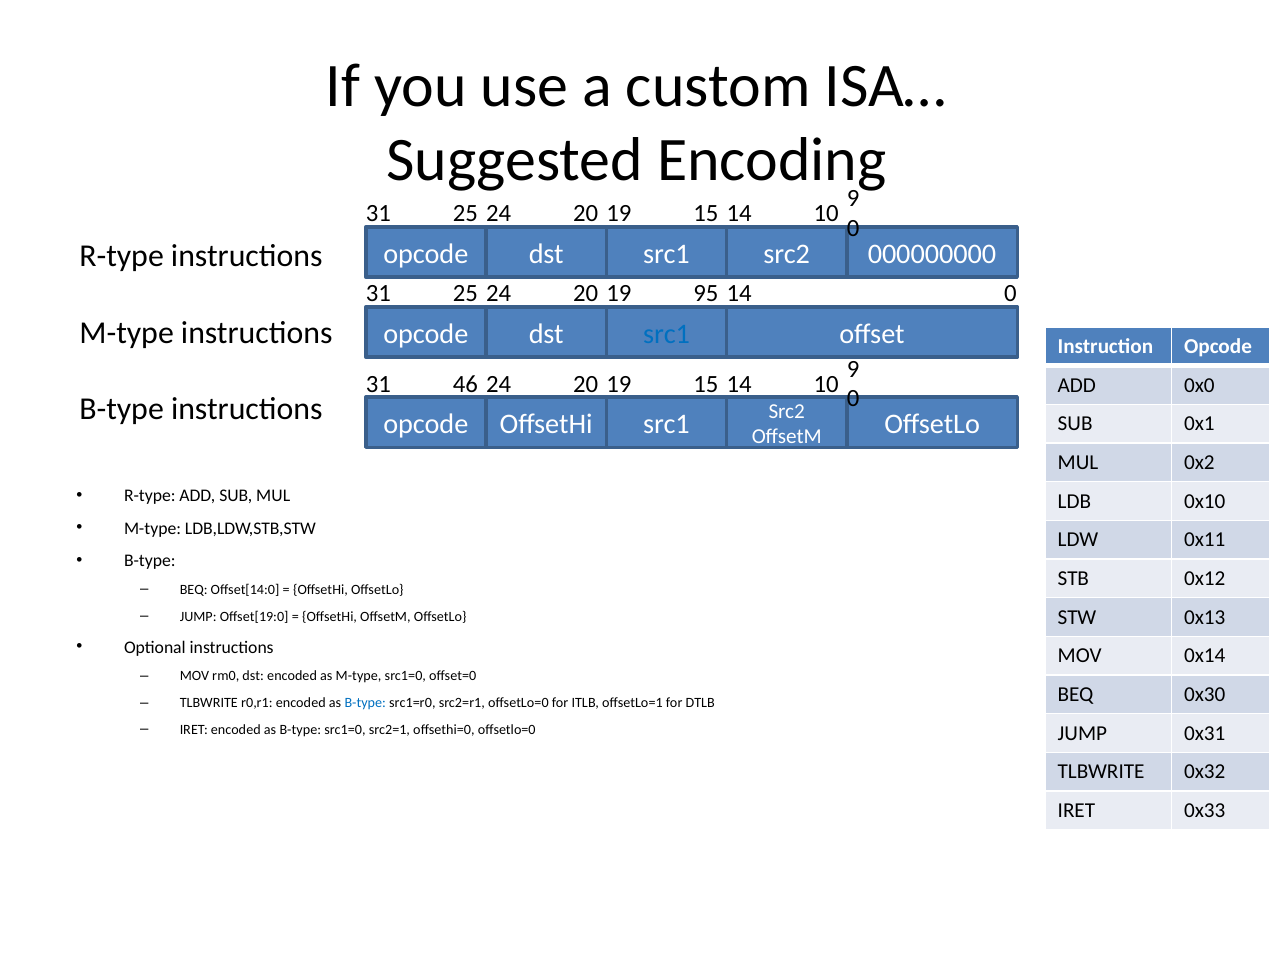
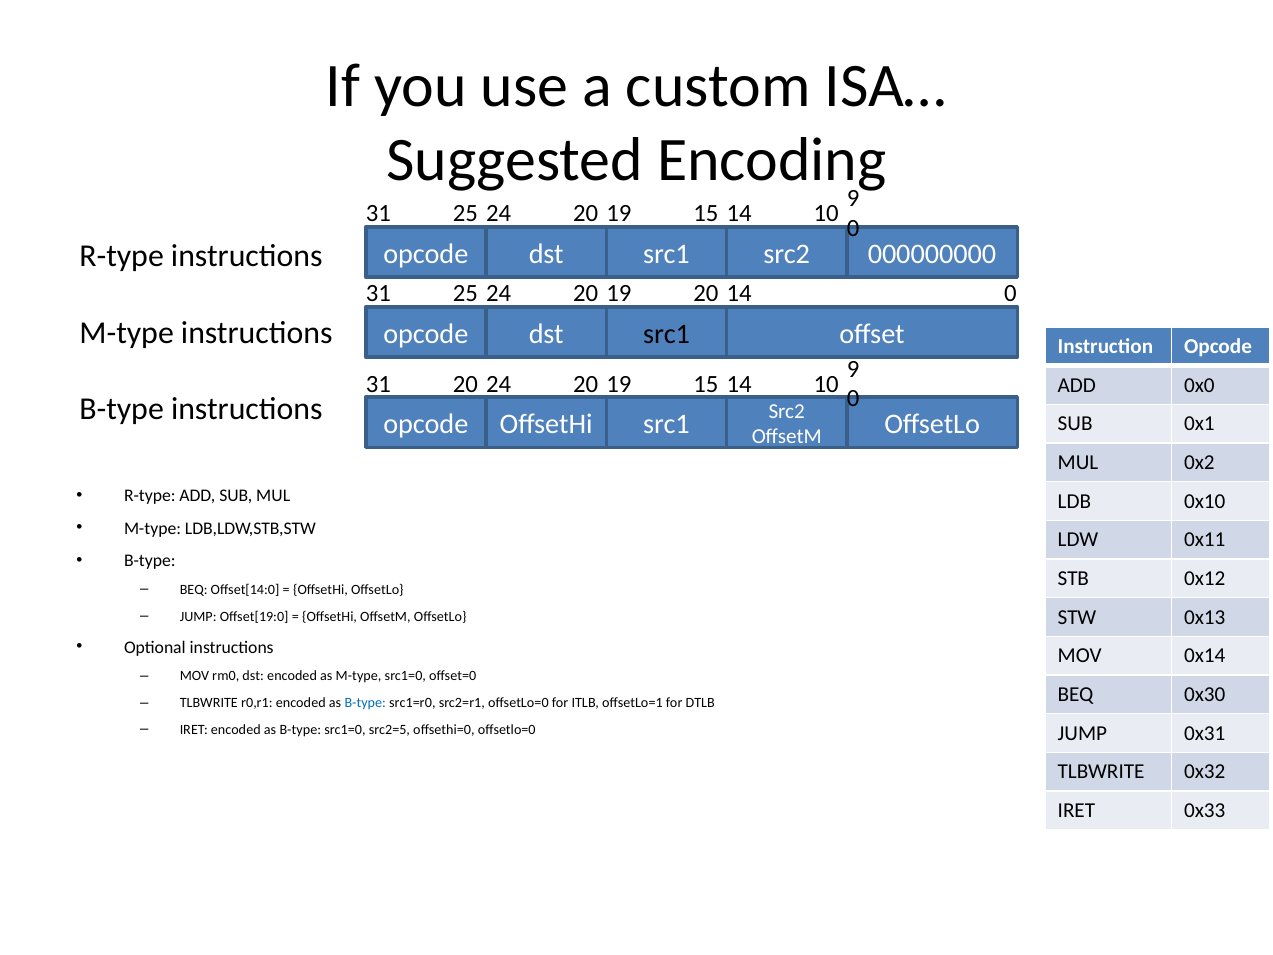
19 95: 95 -> 20
src1 at (667, 334) colour: blue -> black
31 46: 46 -> 20
src2=1: src2=1 -> src2=5
